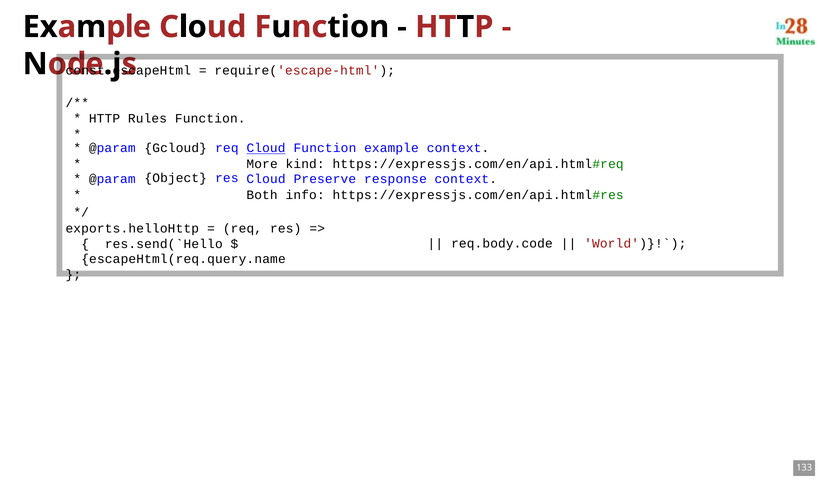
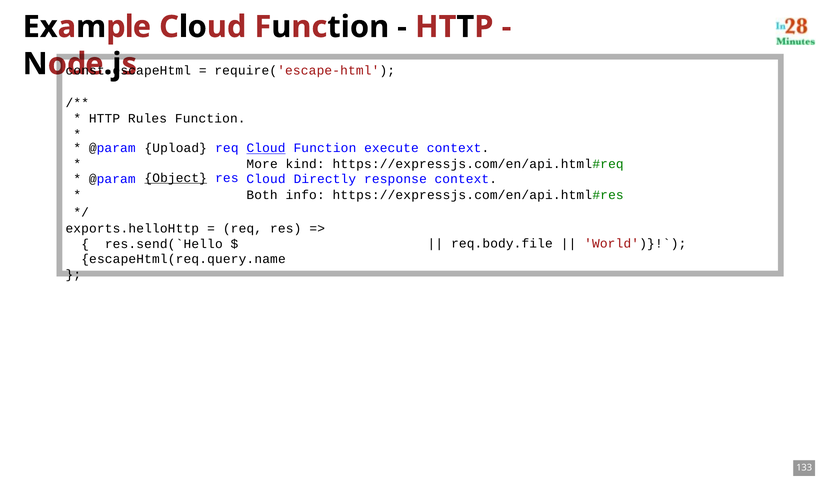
Gcloud: Gcloud -> Upload
Function example: example -> execute
Object underline: none -> present
Preserve: Preserve -> Directly
req.body.code: req.body.code -> req.body.file
